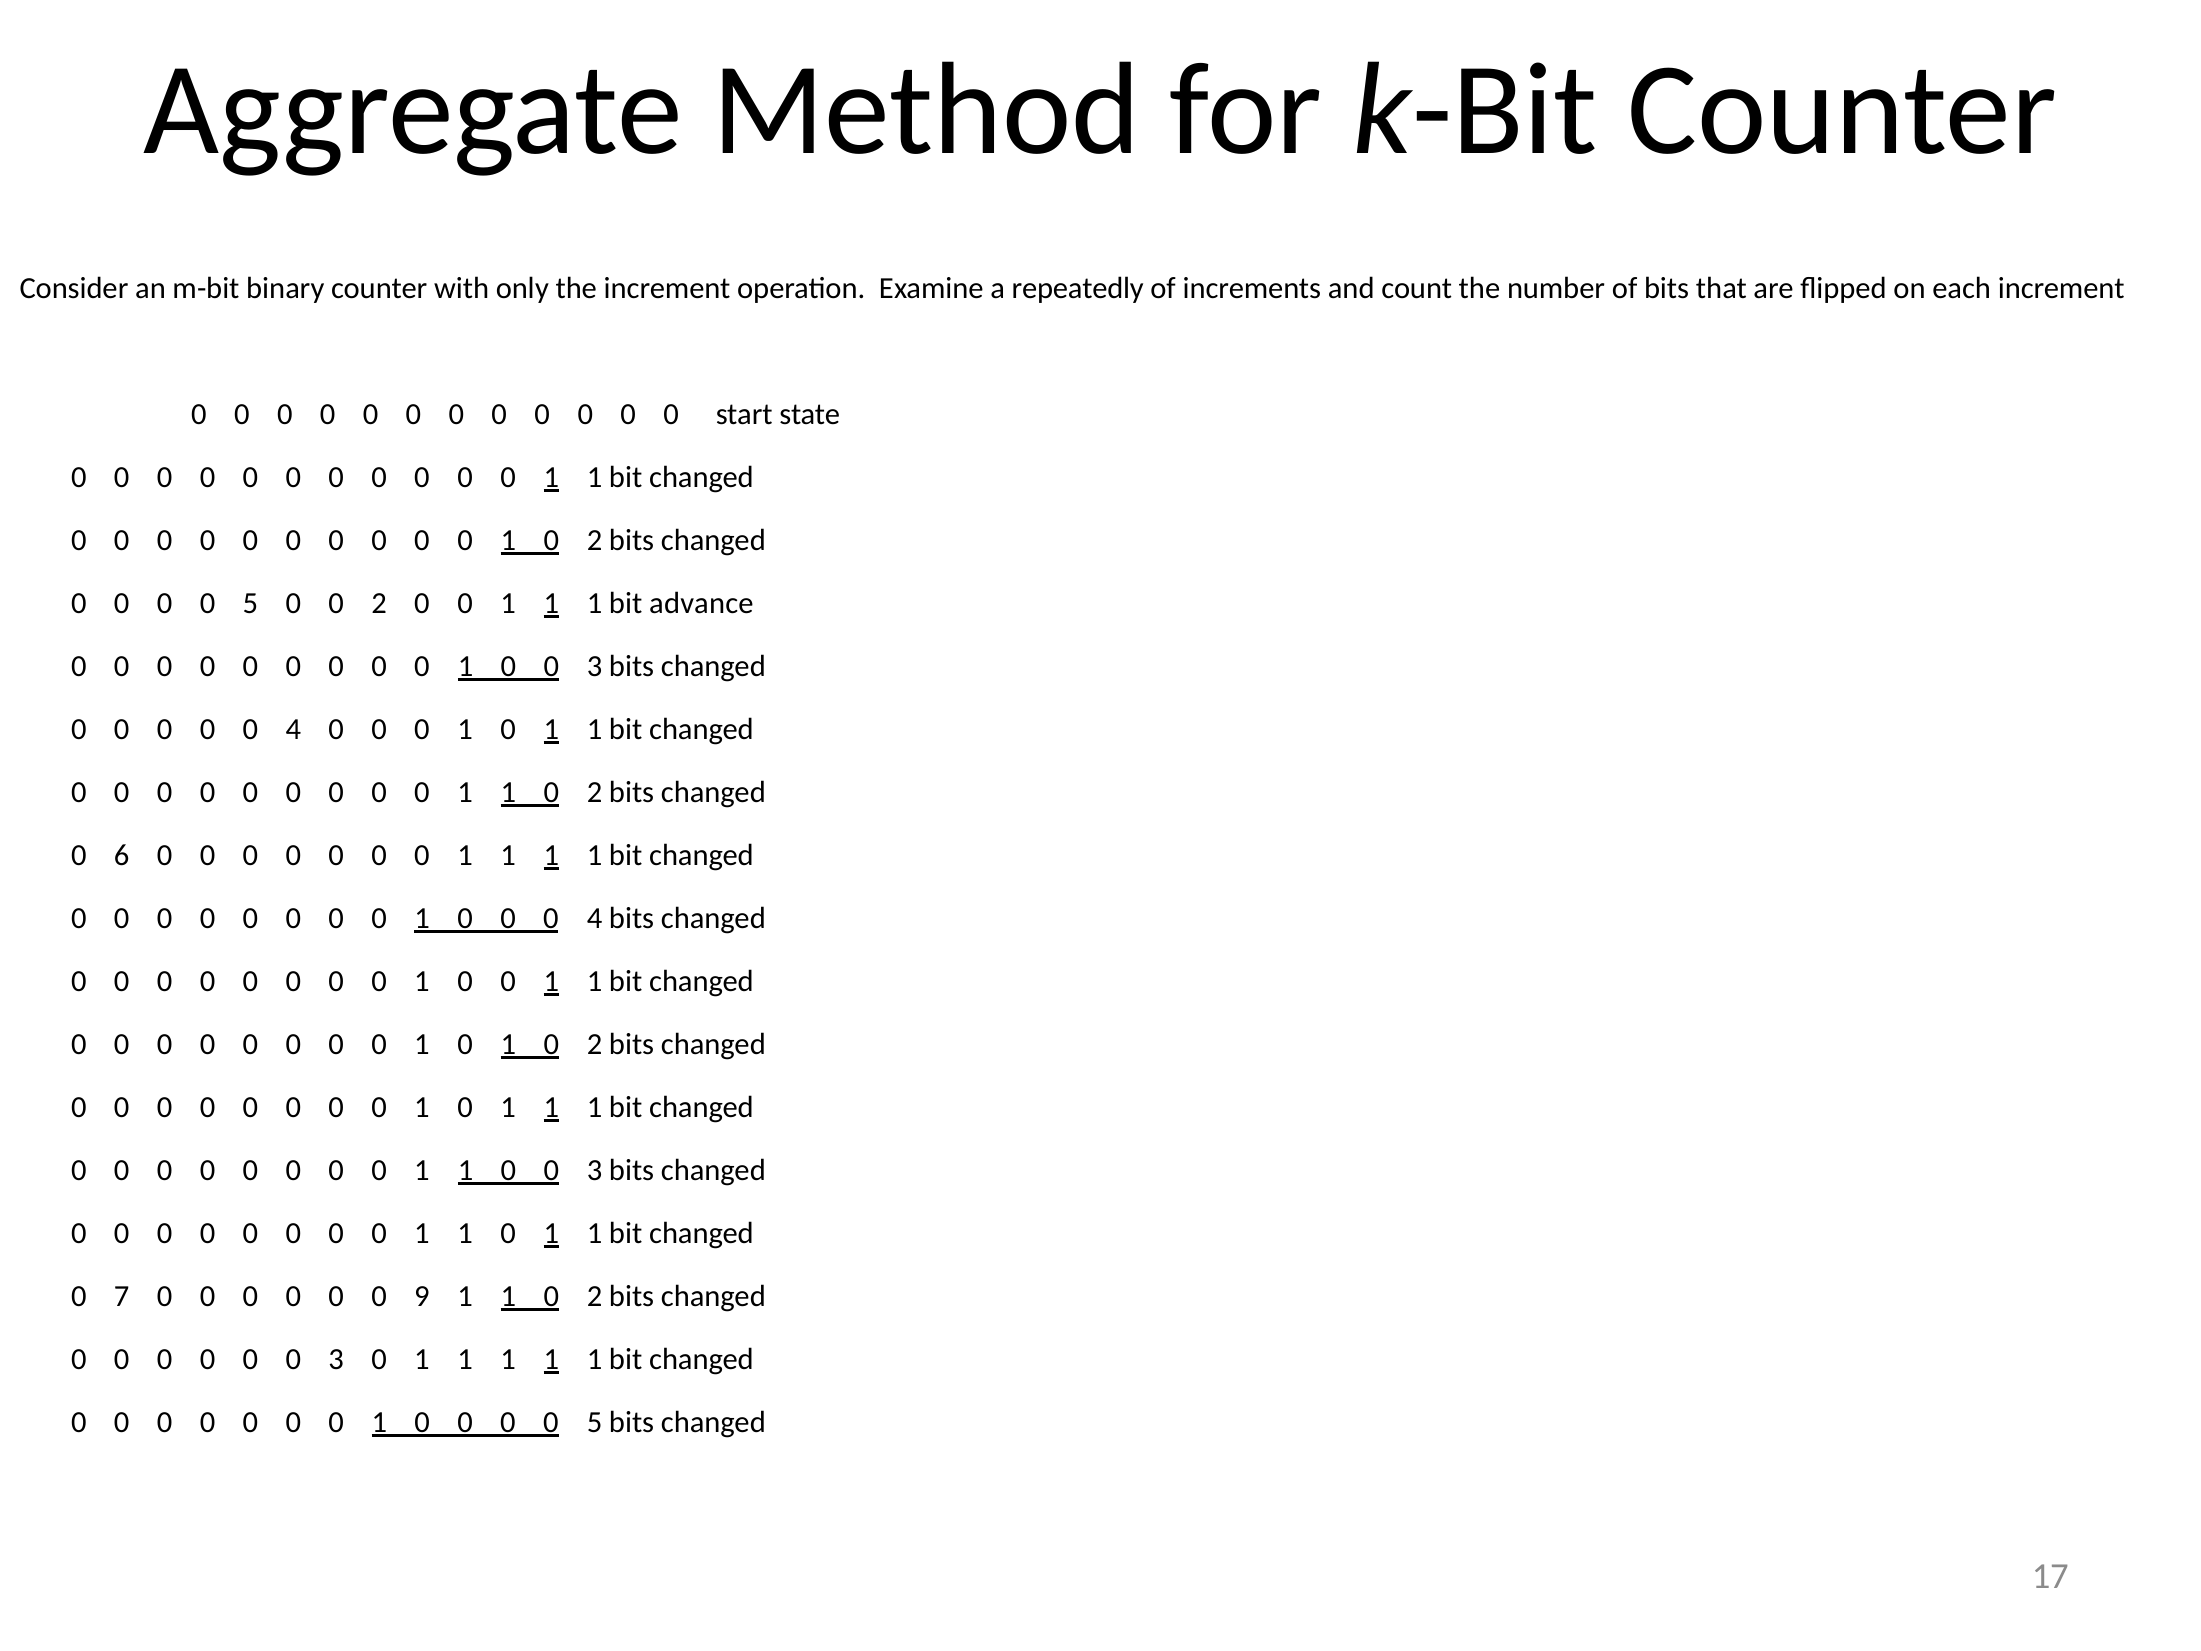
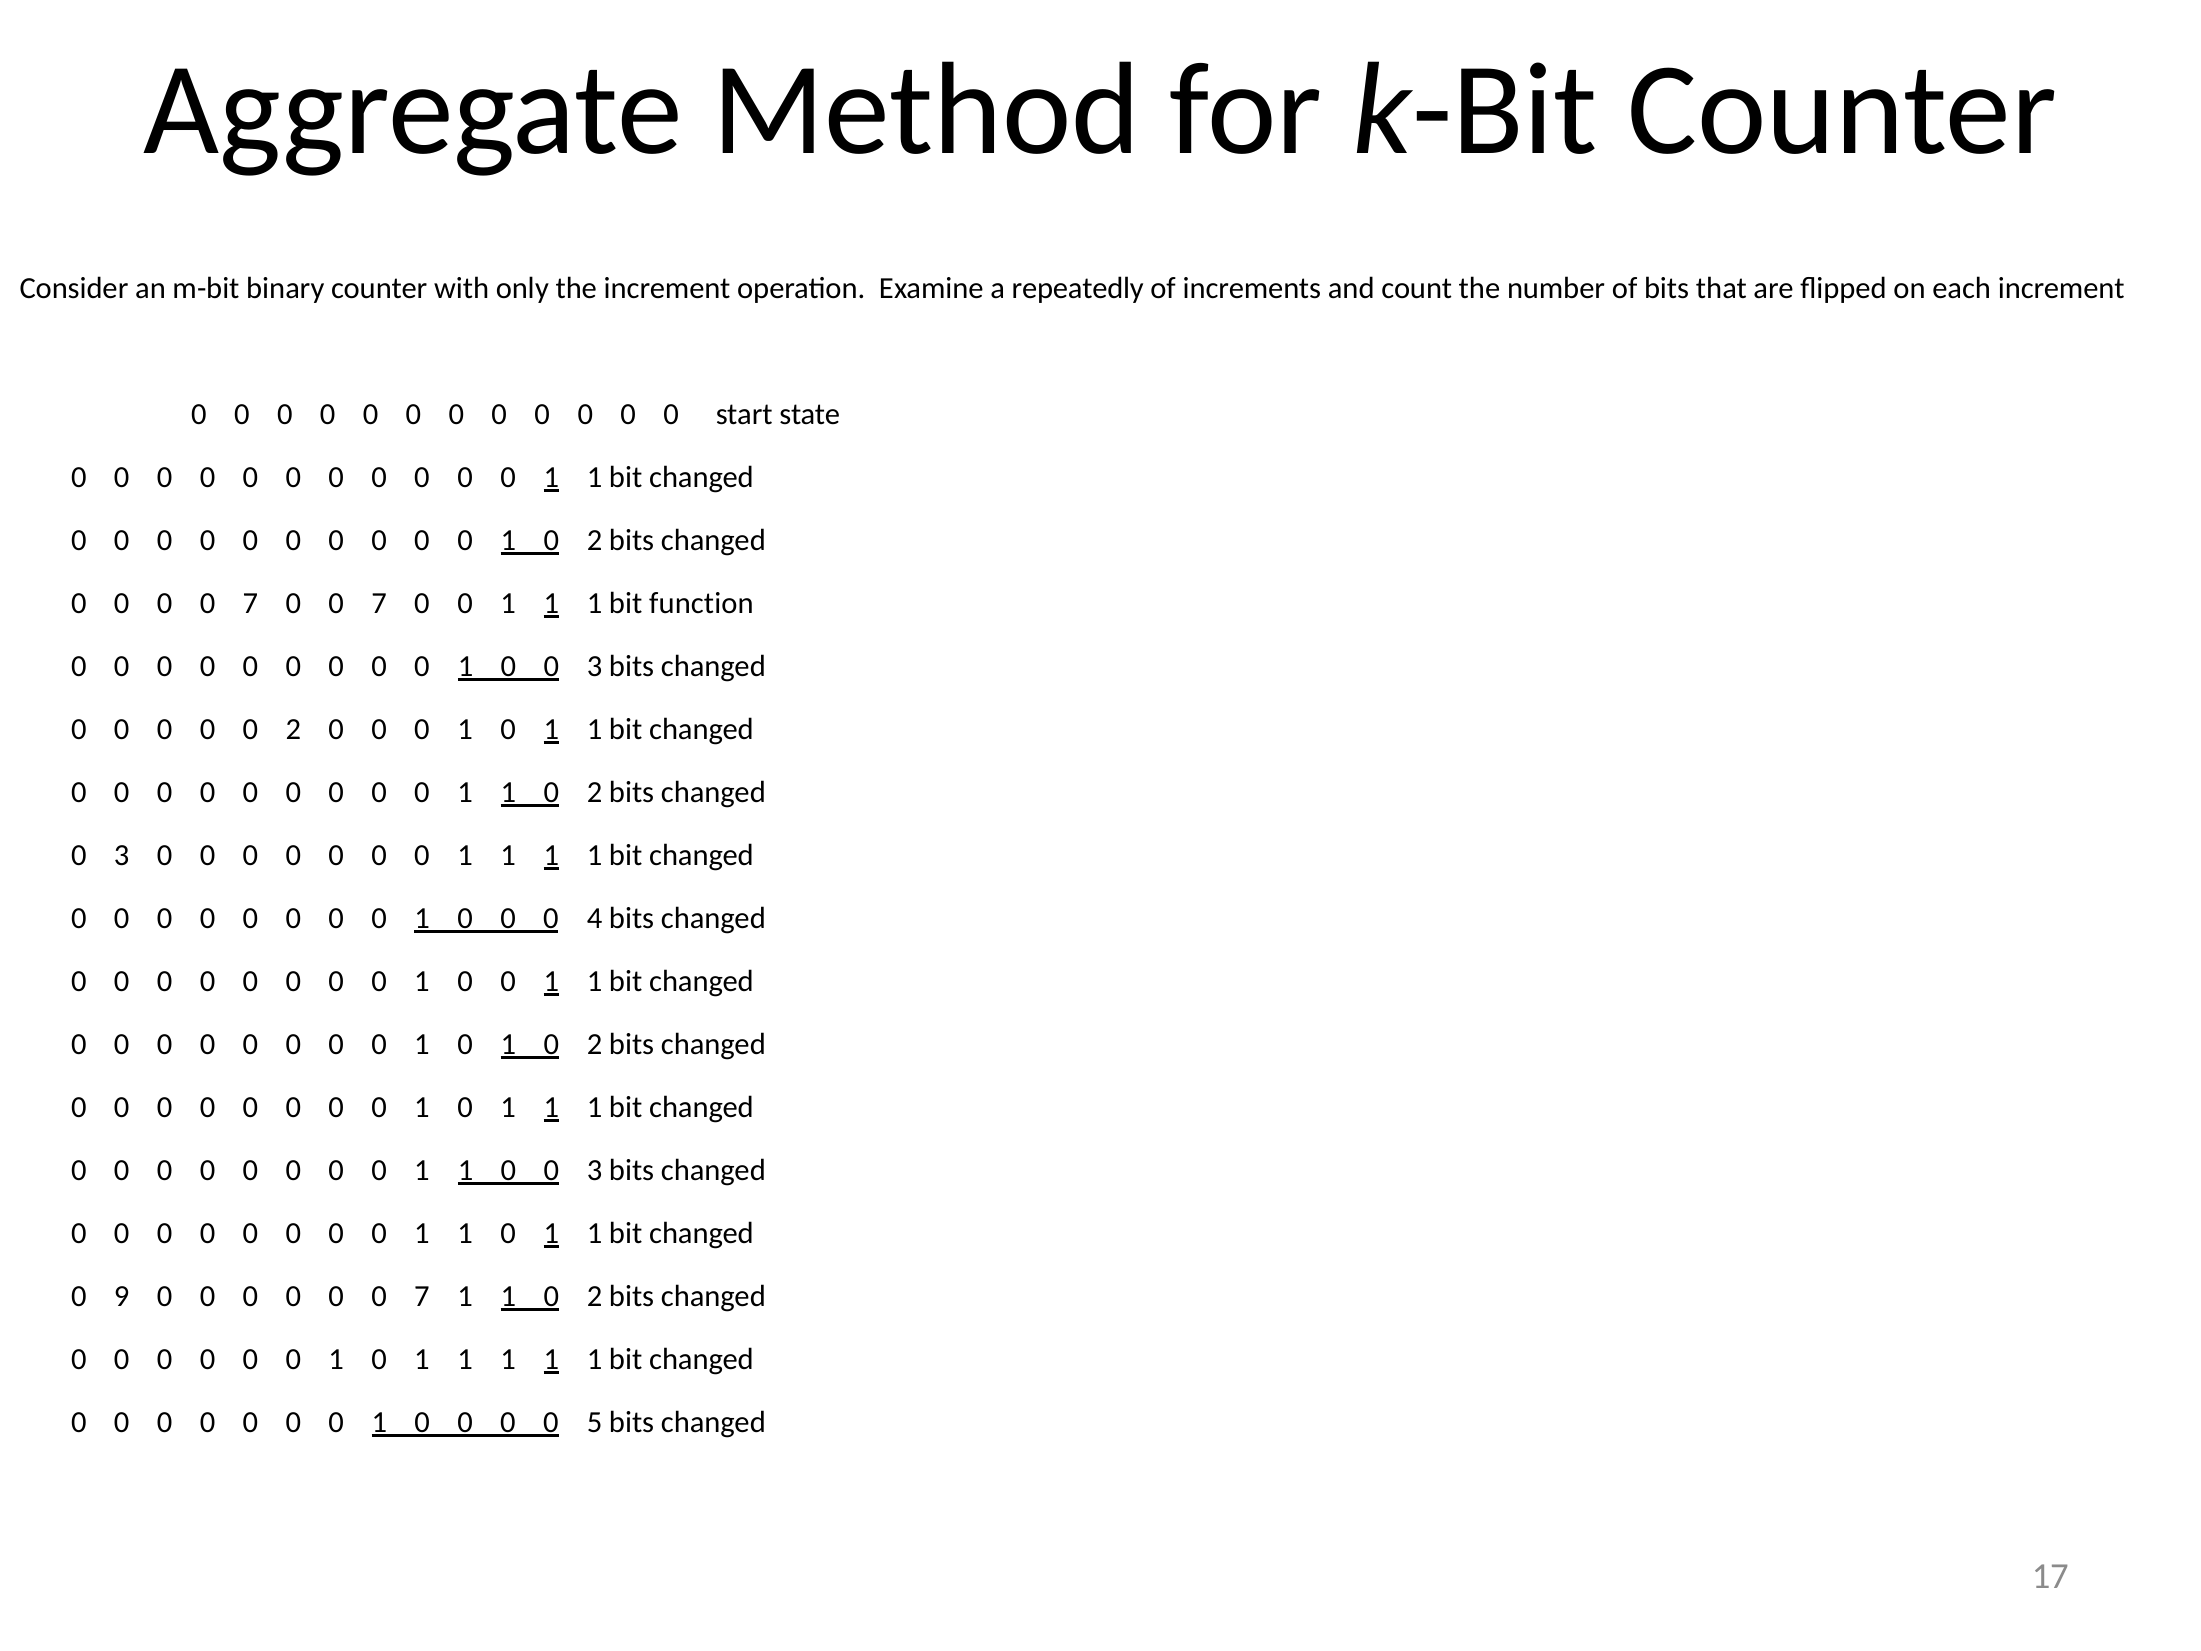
5 at (250, 603): 5 -> 7
2 at (379, 603): 2 -> 7
advance: advance -> function
4 at (293, 729): 4 -> 2
6 at (122, 855): 6 -> 3
7: 7 -> 9
9 at (422, 1296): 9 -> 7
3 at (336, 1359): 3 -> 1
